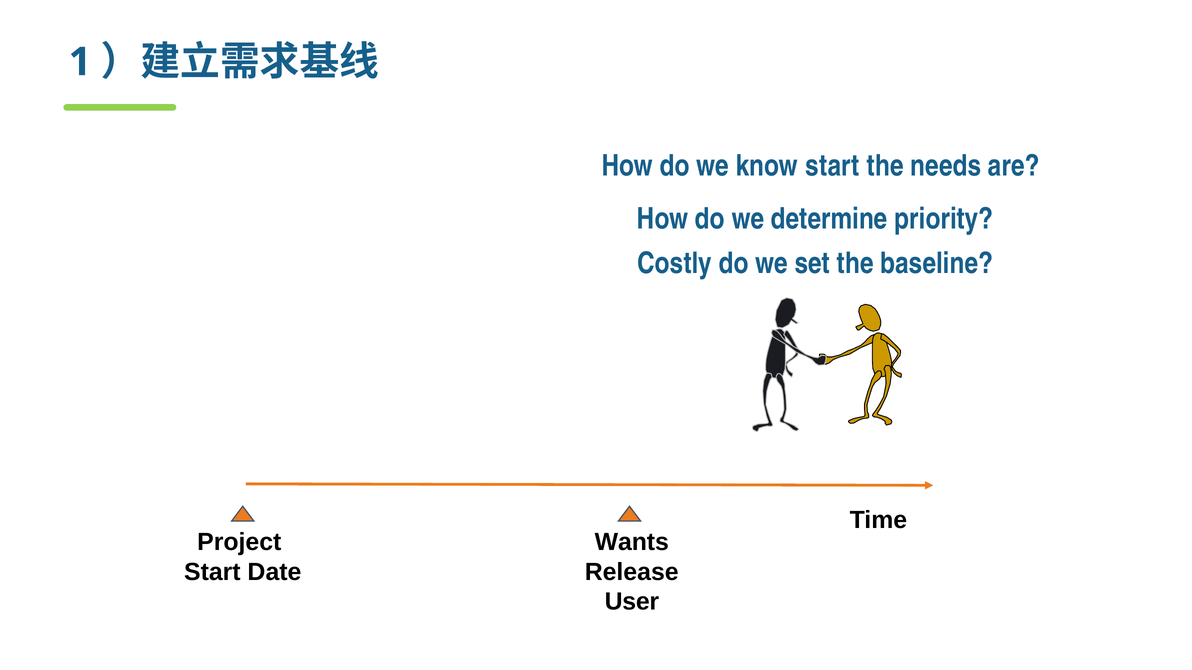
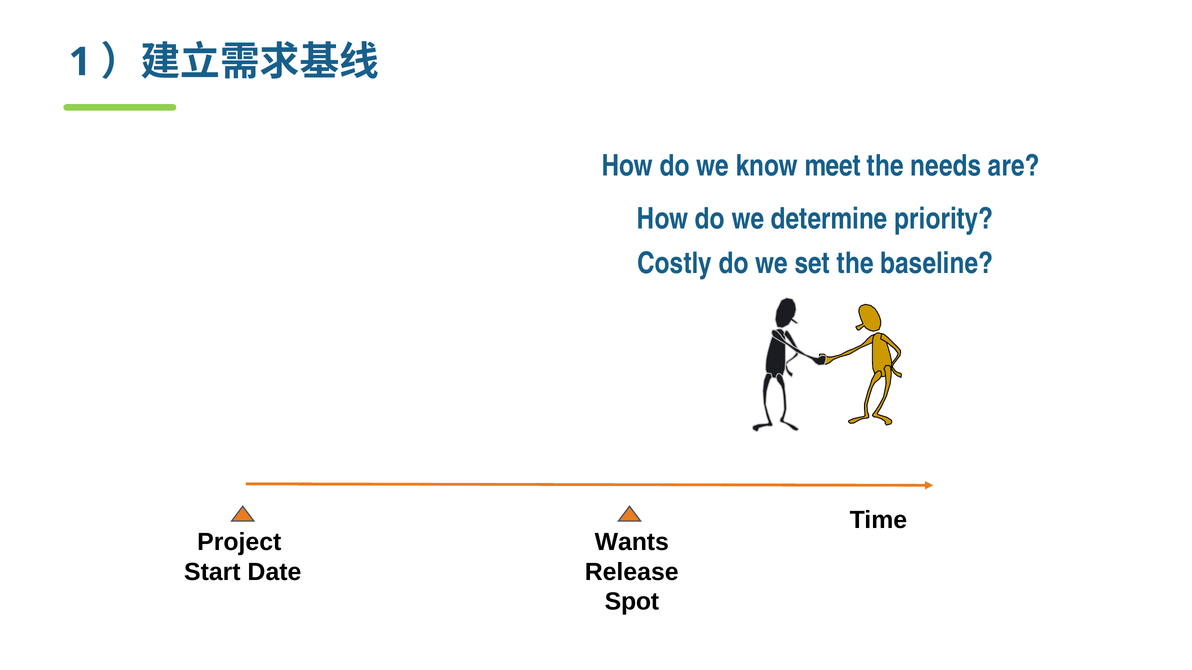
know start: start -> meet
User: User -> Spot
